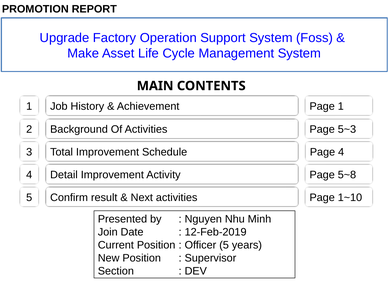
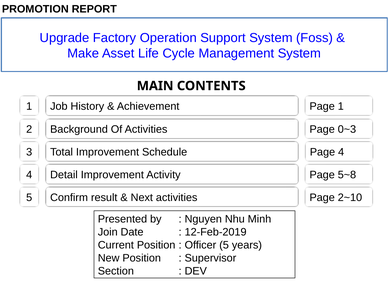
5~3: 5~3 -> 0~3
1~10: 1~10 -> 2~10
